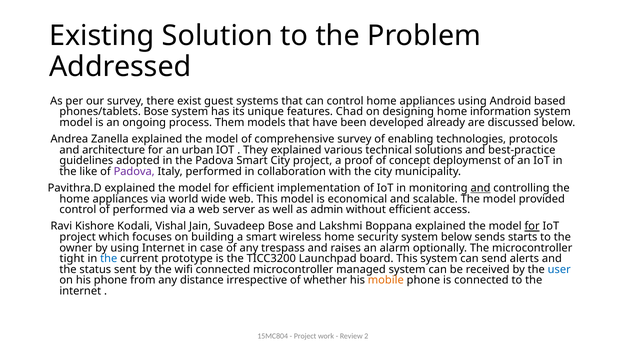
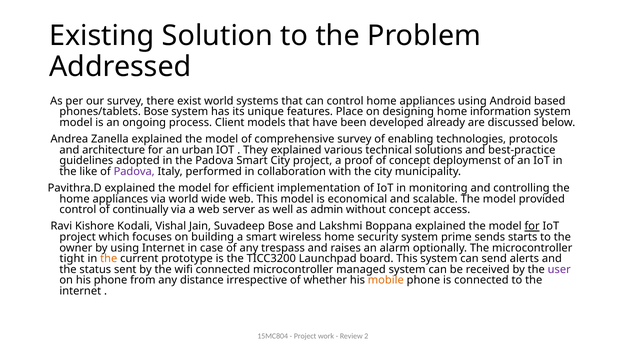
exist guest: guest -> world
Chad: Chad -> Place
Them: Them -> Client
and at (481, 188) underline: present -> none
of performed: performed -> continually
without efficient: efficient -> concept
system below: below -> prime
the at (109, 259) colour: blue -> orange
user colour: blue -> purple
